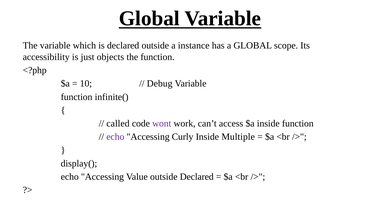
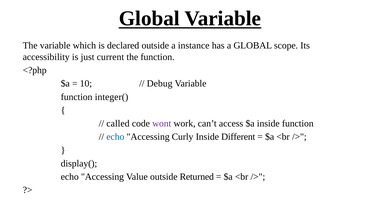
objects: objects -> current
infinite(: infinite( -> integer(
echo at (115, 137) colour: purple -> blue
Multiple: Multiple -> Different
outside Declared: Declared -> Returned
